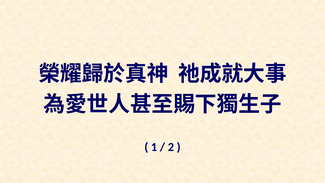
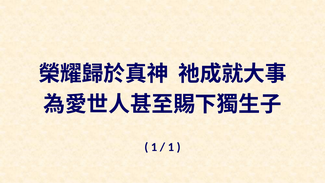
2 at (171, 147): 2 -> 1
